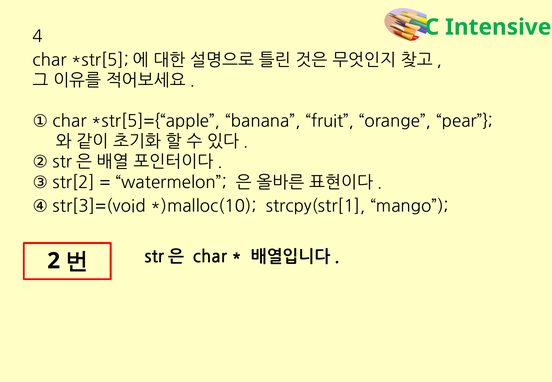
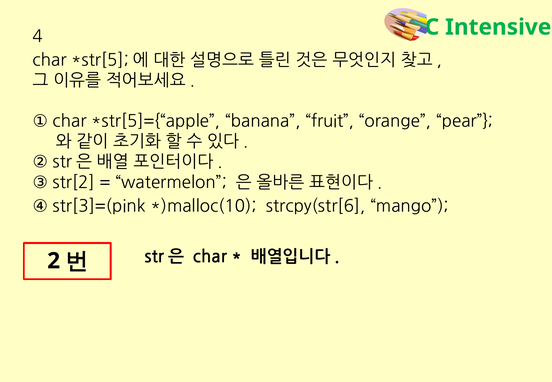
str[3]=(void: str[3]=(void -> str[3]=(pink
strcpy(str[1: strcpy(str[1 -> strcpy(str[6
